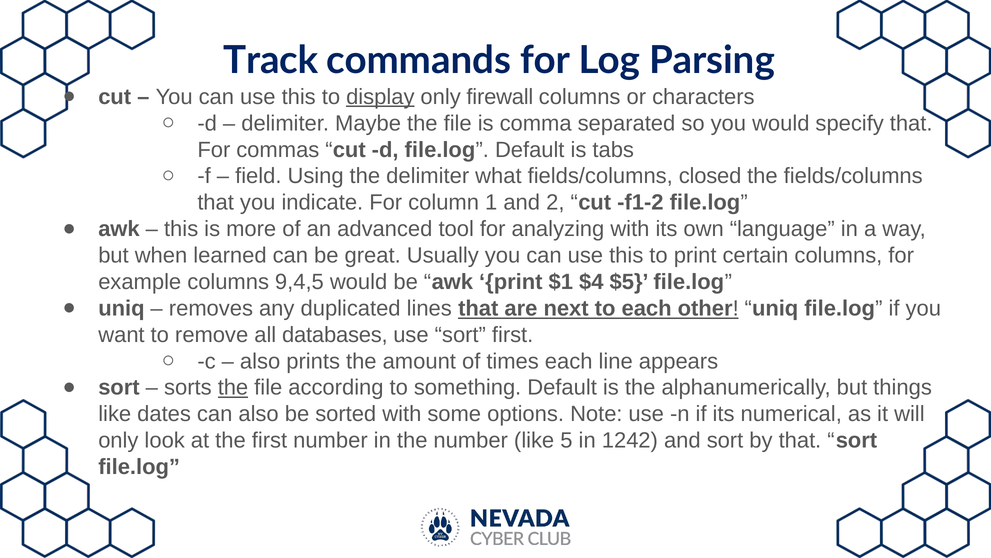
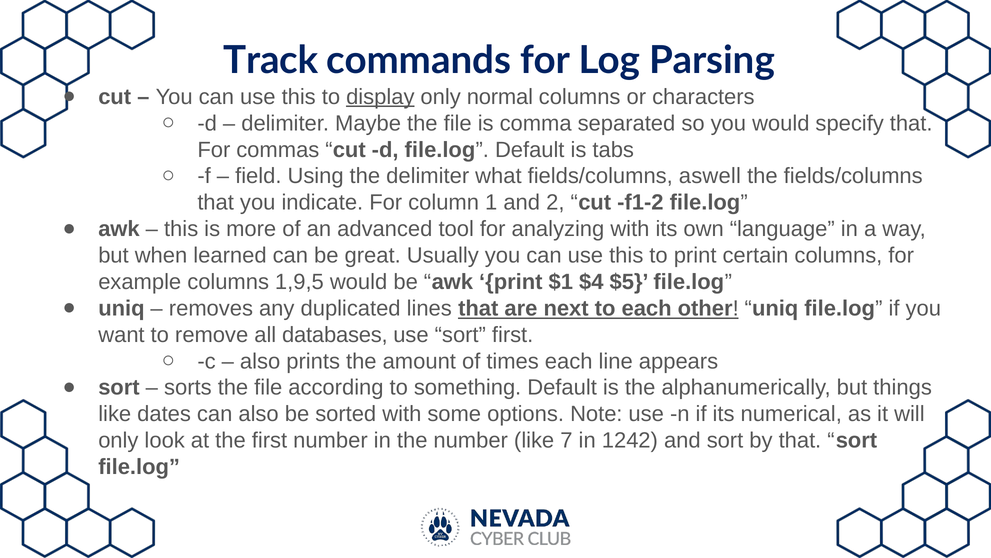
firewall: firewall -> normal
closed: closed -> aswell
9,4,5: 9,4,5 -> 1,9,5
the at (233, 387) underline: present -> none
5: 5 -> 7
